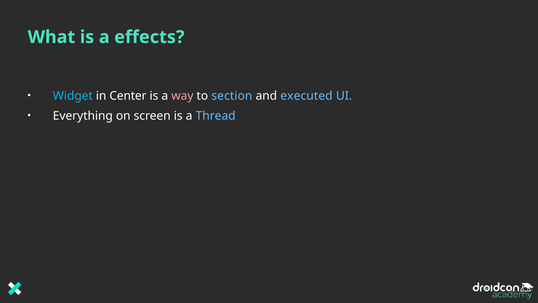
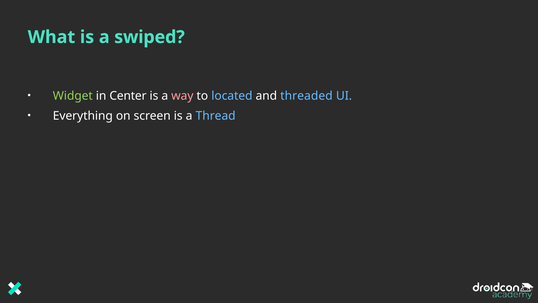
effects: effects -> swiped
Widget colour: light blue -> light green
section: section -> located
executed: executed -> threaded
